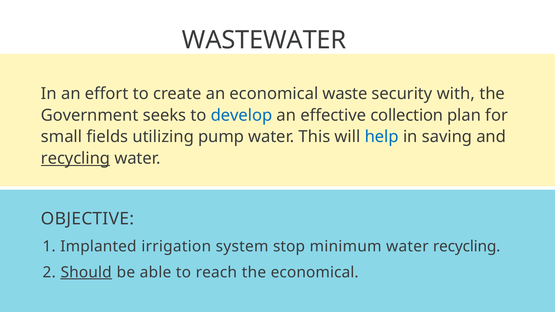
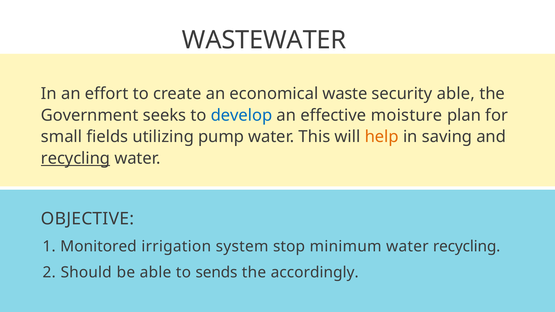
security with: with -> able
collection: collection -> moisture
help colour: blue -> orange
Implanted: Implanted -> Monitored
Should underline: present -> none
reach: reach -> sends
the economical: economical -> accordingly
